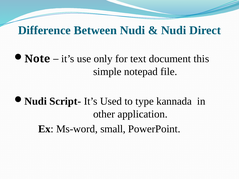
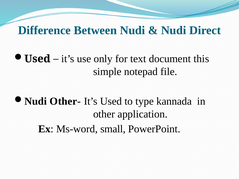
Note at (37, 59): Note -> Used
Script-: Script- -> Other-
